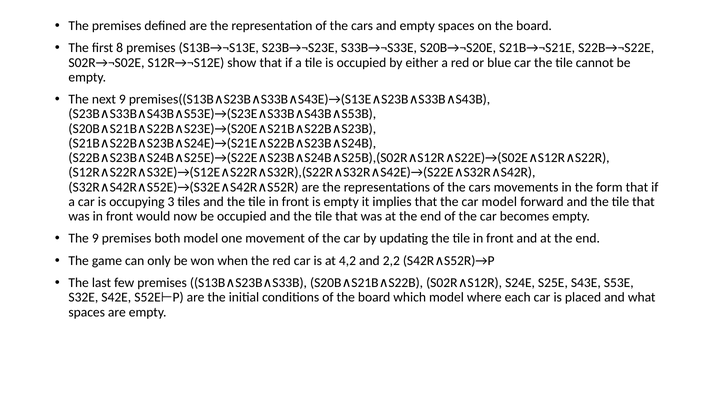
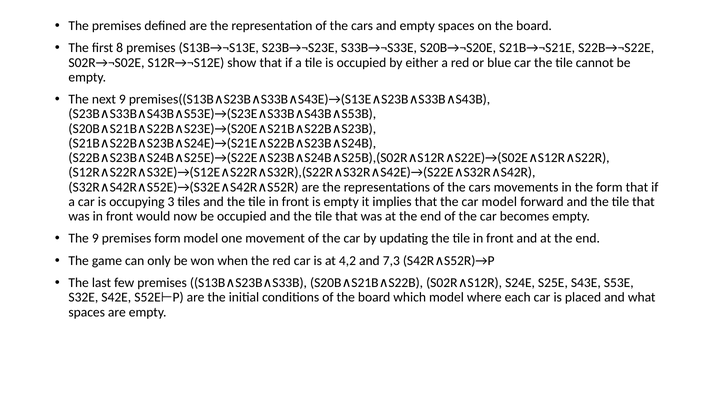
premises both: both -> form
2,2: 2,2 -> 7,3
